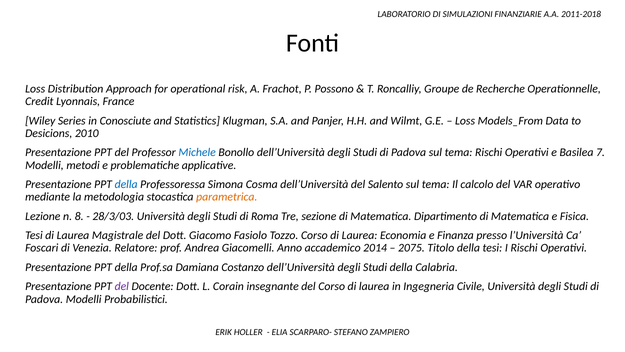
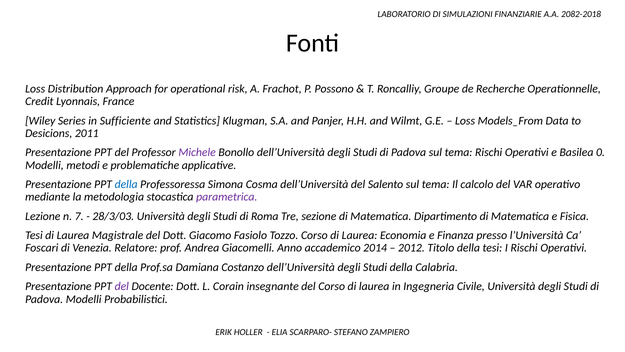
2011-2018: 2011-2018 -> 2082-2018
Conosciute: Conosciute -> Sufficiente
2010: 2010 -> 2011
Michele colour: blue -> purple
7: 7 -> 0
parametrica colour: orange -> purple
8: 8 -> 7
2075: 2075 -> 2012
